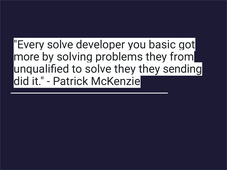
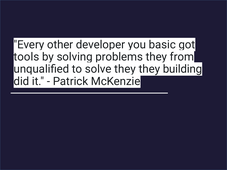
Every solve: solve -> other
more: more -> tools
sending: sending -> building
